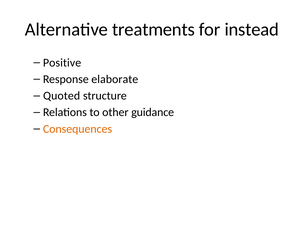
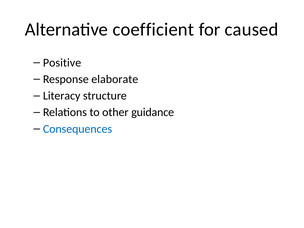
treatments: treatments -> coefficient
instead: instead -> caused
Quoted: Quoted -> Literacy
Consequences colour: orange -> blue
